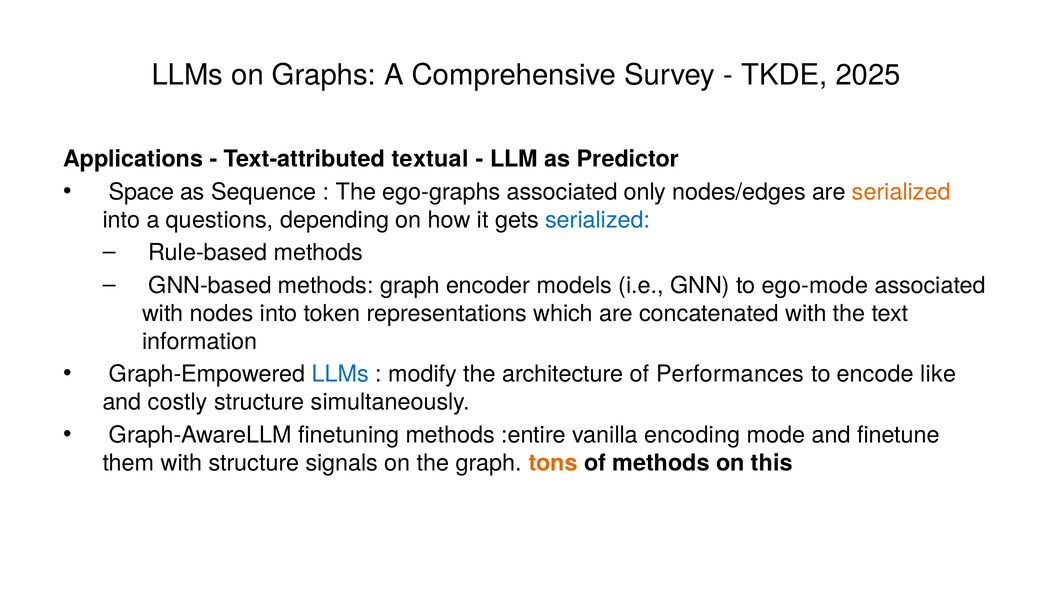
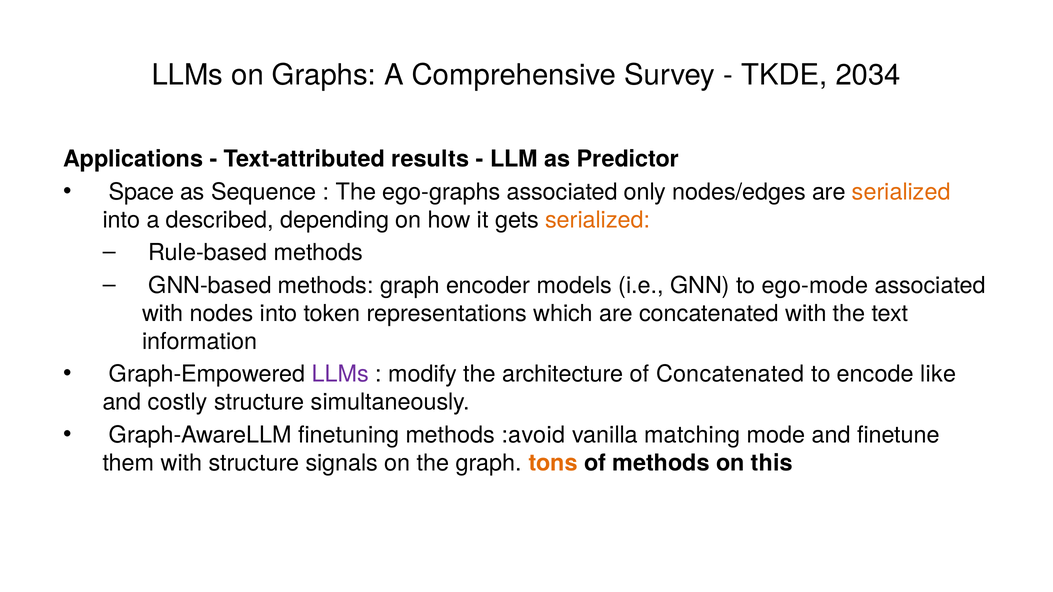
2025: 2025 -> 2034
textual: textual -> results
questions: questions -> described
serialized at (598, 220) colour: blue -> orange
LLMs at (340, 374) colour: blue -> purple
of Performances: Performances -> Concatenated
:entire: :entire -> :avoid
encoding: encoding -> matching
